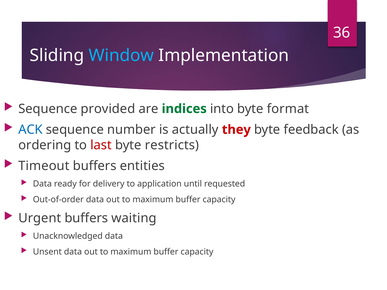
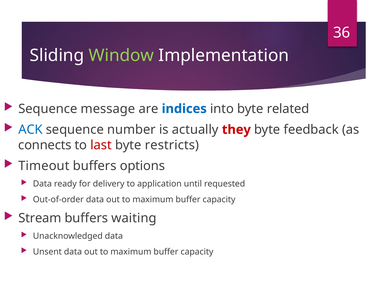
Window colour: light blue -> light green
provided: provided -> message
indices colour: green -> blue
format: format -> related
ordering: ordering -> connects
entities: entities -> options
Urgent: Urgent -> Stream
